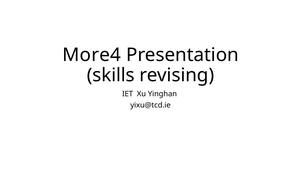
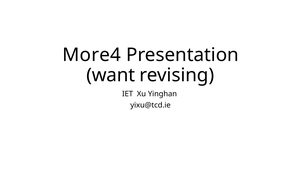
skills: skills -> want
